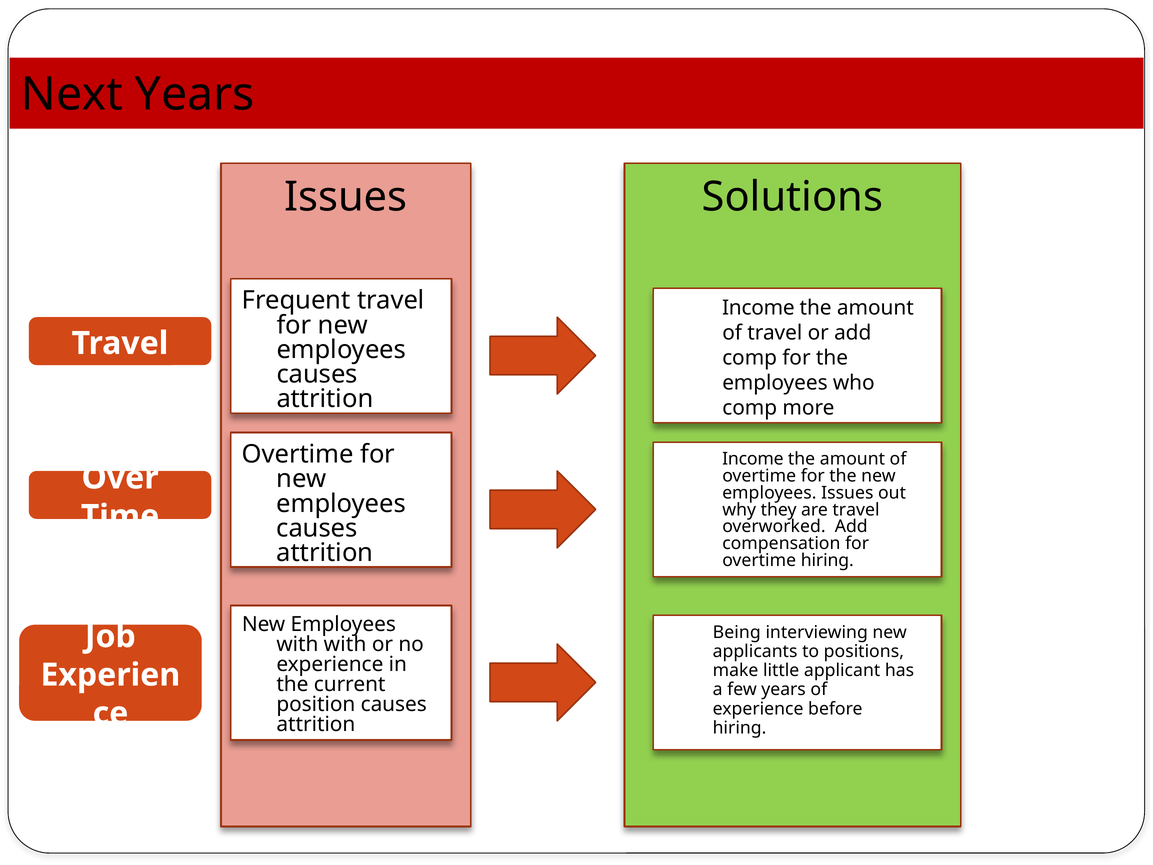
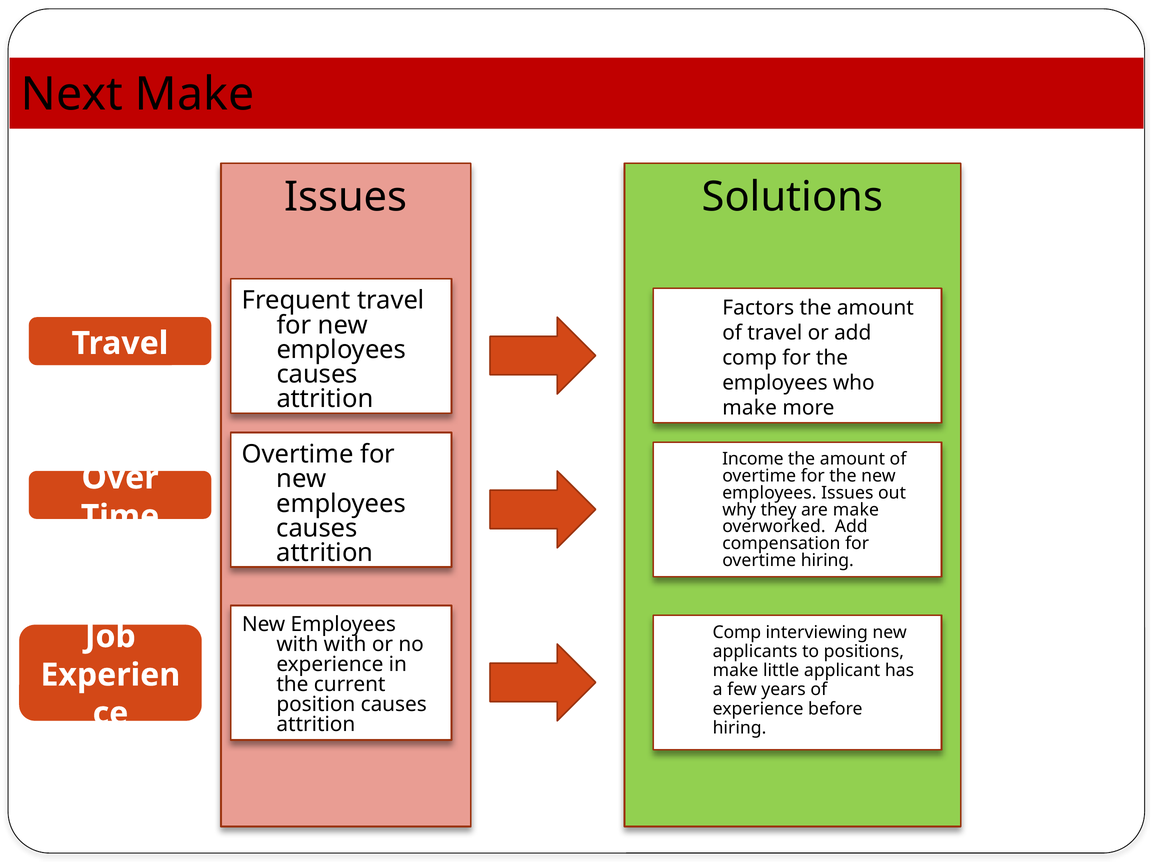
Next Years: Years -> Make
Income at (758, 308): Income -> Factors
comp at (750, 408): comp -> make
are travel: travel -> make
Being at (737, 632): Being -> Comp
